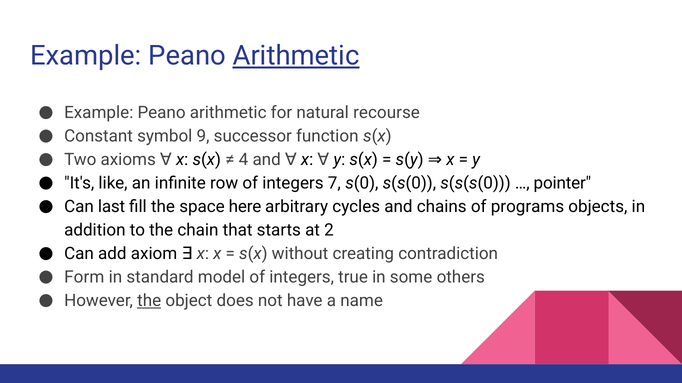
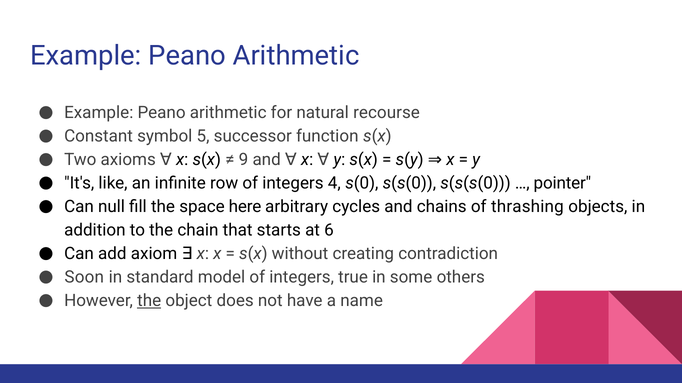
Arithmetic at (296, 56) underline: present -> none
9: 9 -> 5
4: 4 -> 9
7: 7 -> 4
last: last -> null
programs: programs -> thrashing
2: 2 -> 6
Form: Form -> Soon
